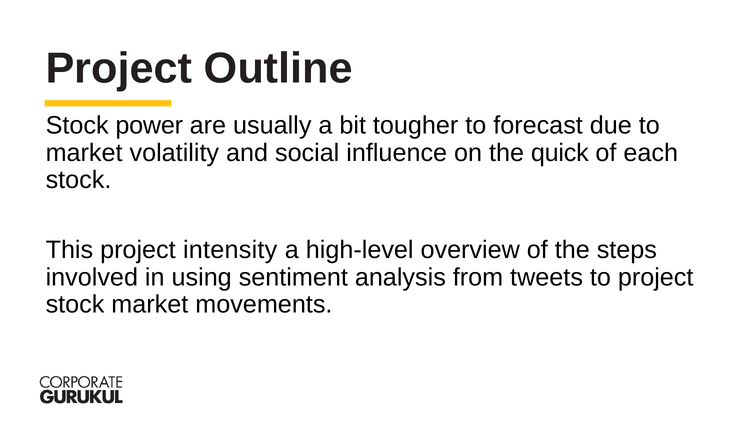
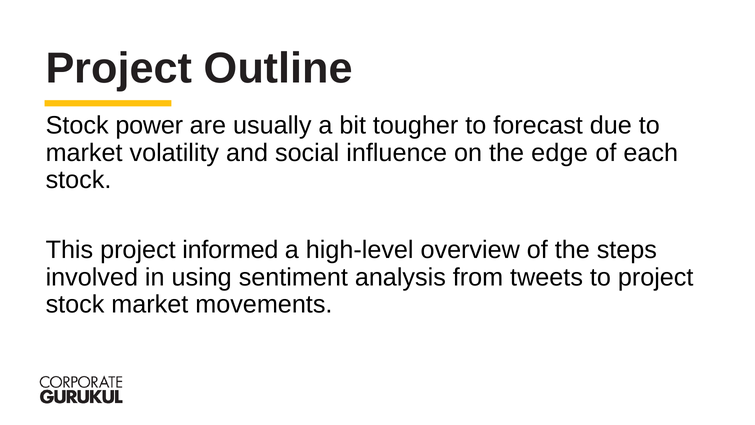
quick: quick -> edge
intensity: intensity -> informed
